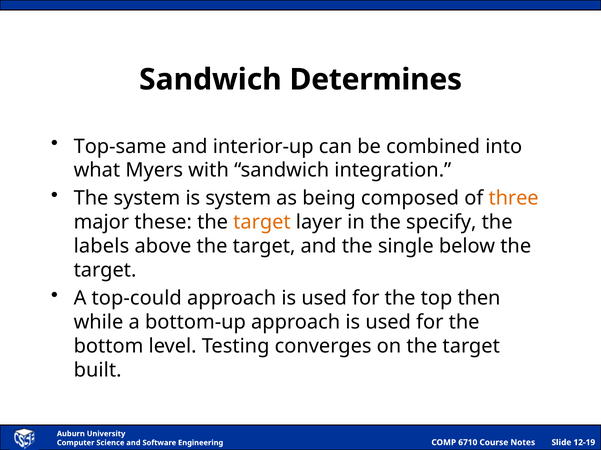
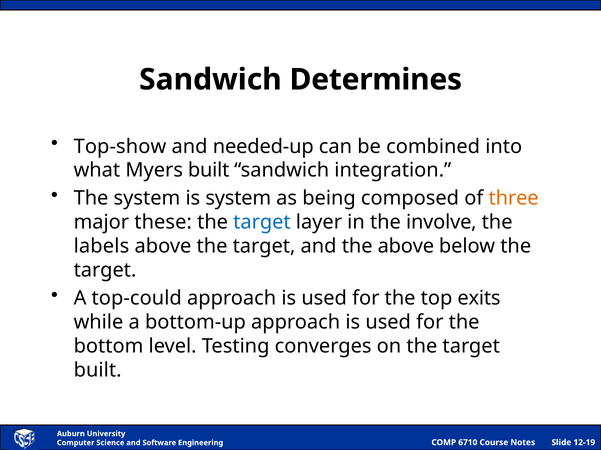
Top-same: Top-same -> Top-show
interior-up: interior-up -> needed-up
Myers with: with -> built
target at (262, 223) colour: orange -> blue
specify: specify -> involve
the single: single -> above
then: then -> exits
